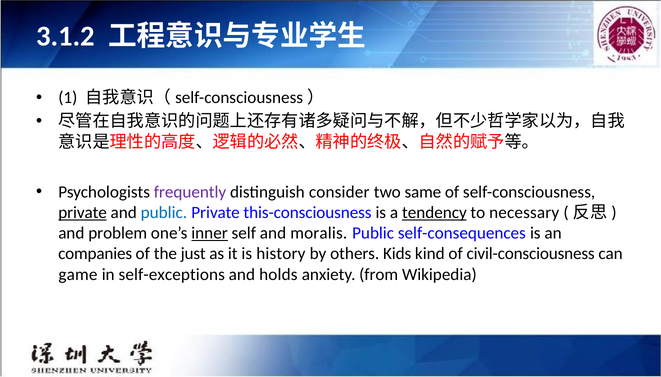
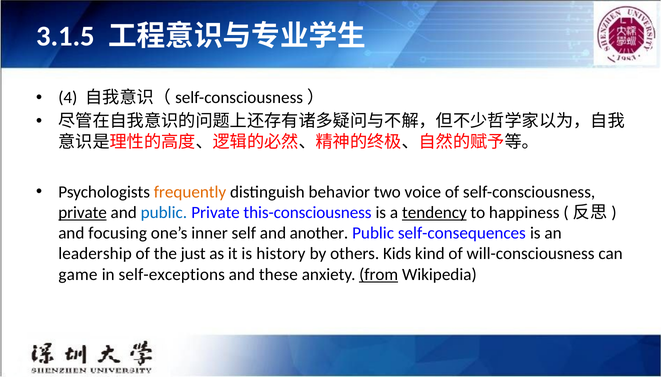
3.1.2: 3.1.2 -> 3.1.5
1: 1 -> 4
frequently colour: purple -> orange
consider: consider -> behavior
same: same -> voice
necessary: necessary -> happiness
problem: problem -> focusing
inner underline: present -> none
moralis: moralis -> another
companies: companies -> leadership
civil-consciousness: civil-consciousness -> will-consciousness
holds: holds -> these
from underline: none -> present
